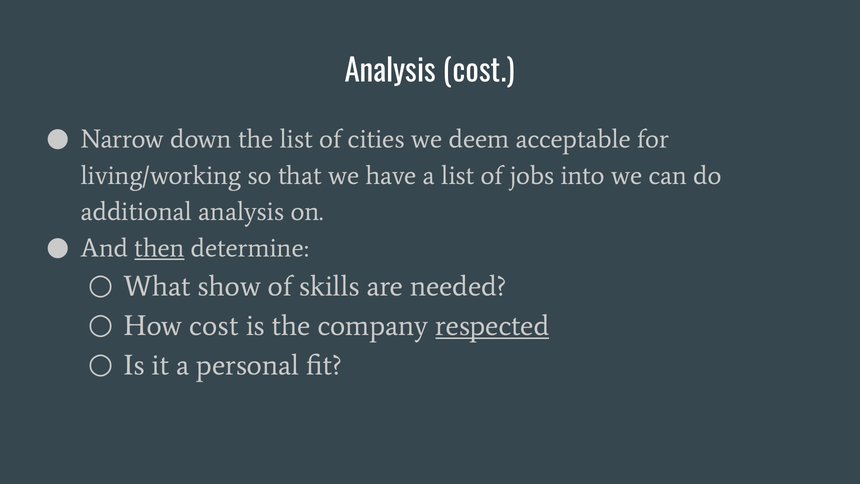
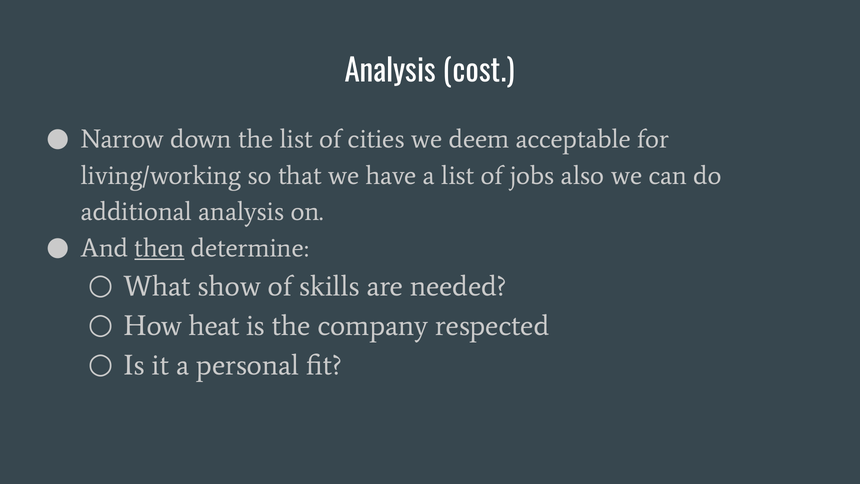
into: into -> also
How cost: cost -> heat
respected underline: present -> none
